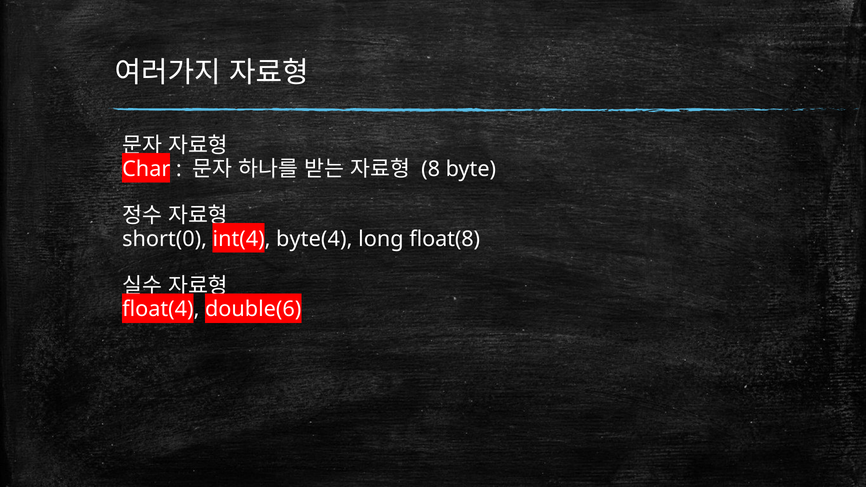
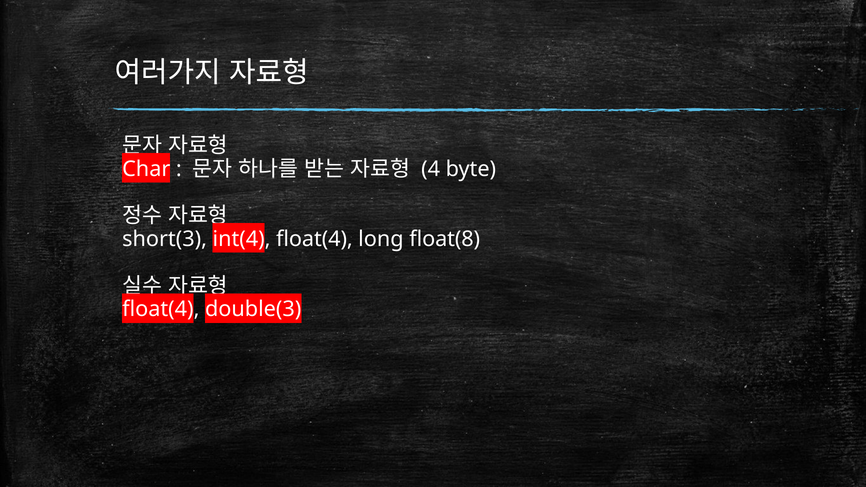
8: 8 -> 4
short(0: short(0 -> short(3
int(4 byte(4: byte(4 -> float(4
double(6: double(6 -> double(3
